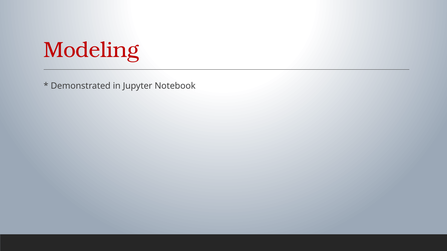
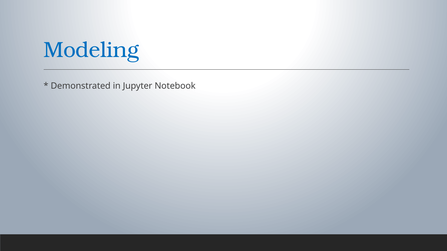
Modeling colour: red -> blue
